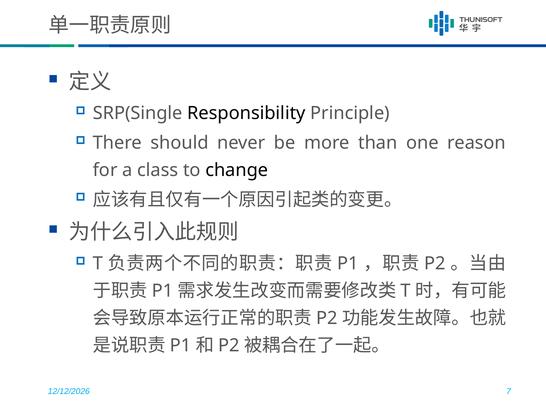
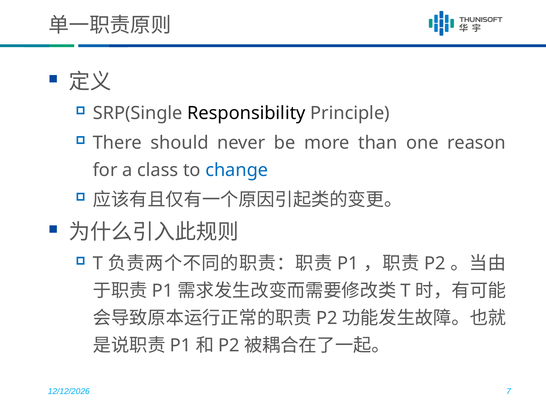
change colour: black -> blue
